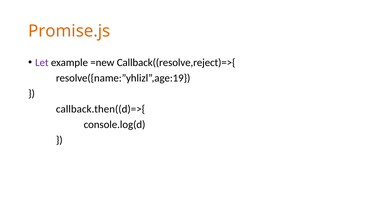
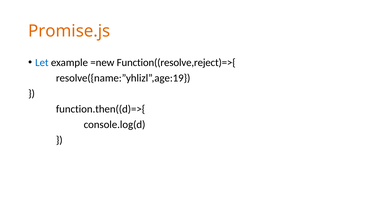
Let colour: purple -> blue
Callback((resolve,reject)=>{: Callback((resolve,reject)=>{ -> Function((resolve,reject)=>{
callback.then((d)=>{: callback.then((d)=>{ -> function.then((d)=>{
